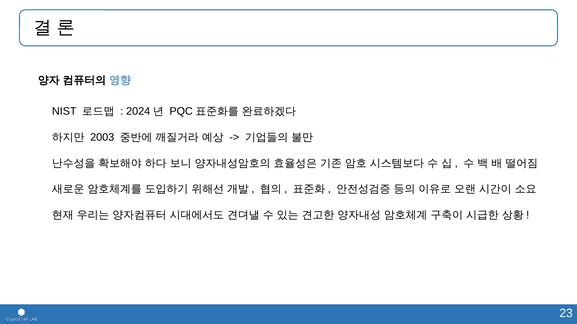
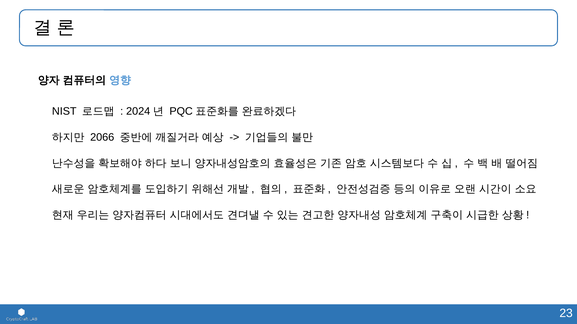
2003: 2003 -> 2066
